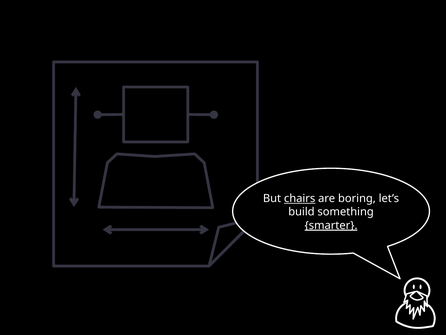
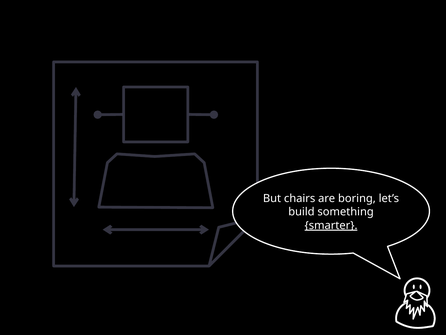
chairs underline: present -> none
